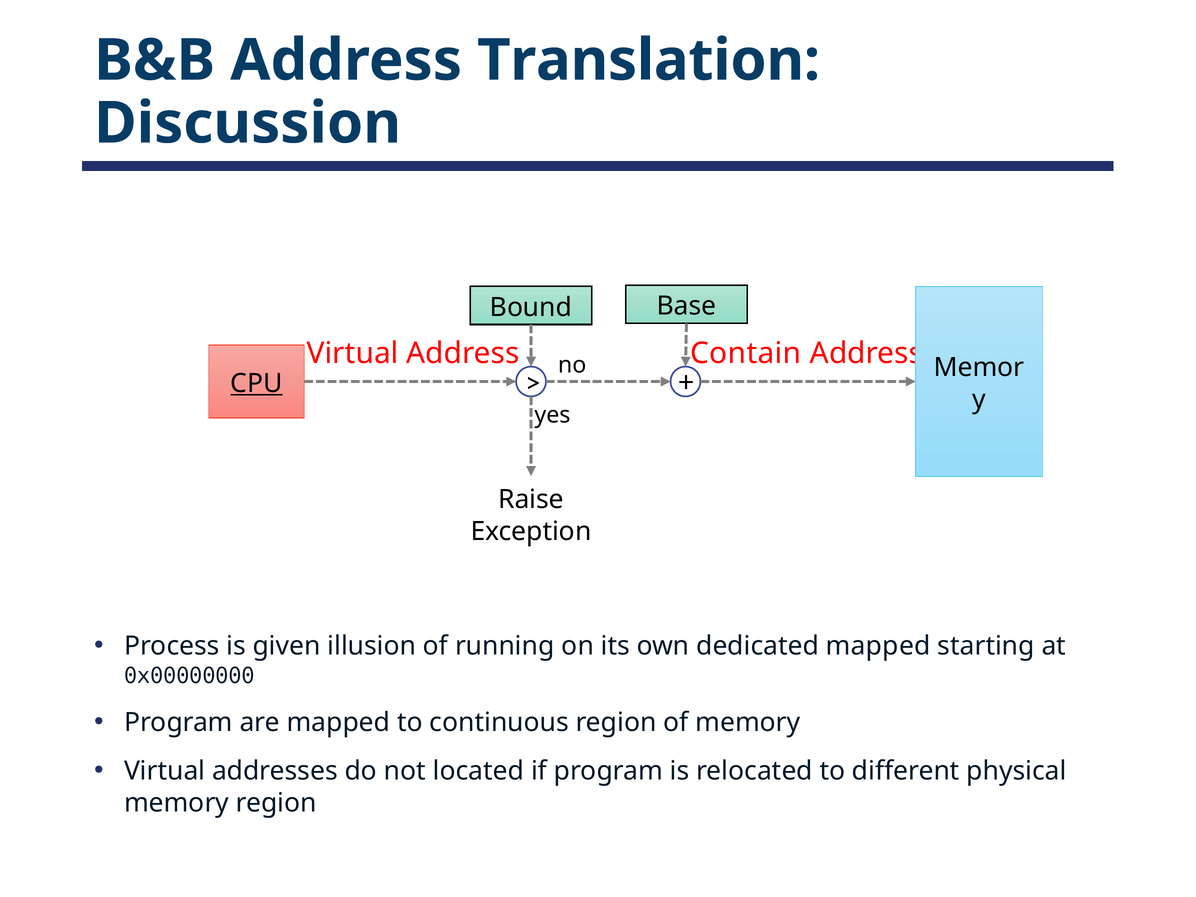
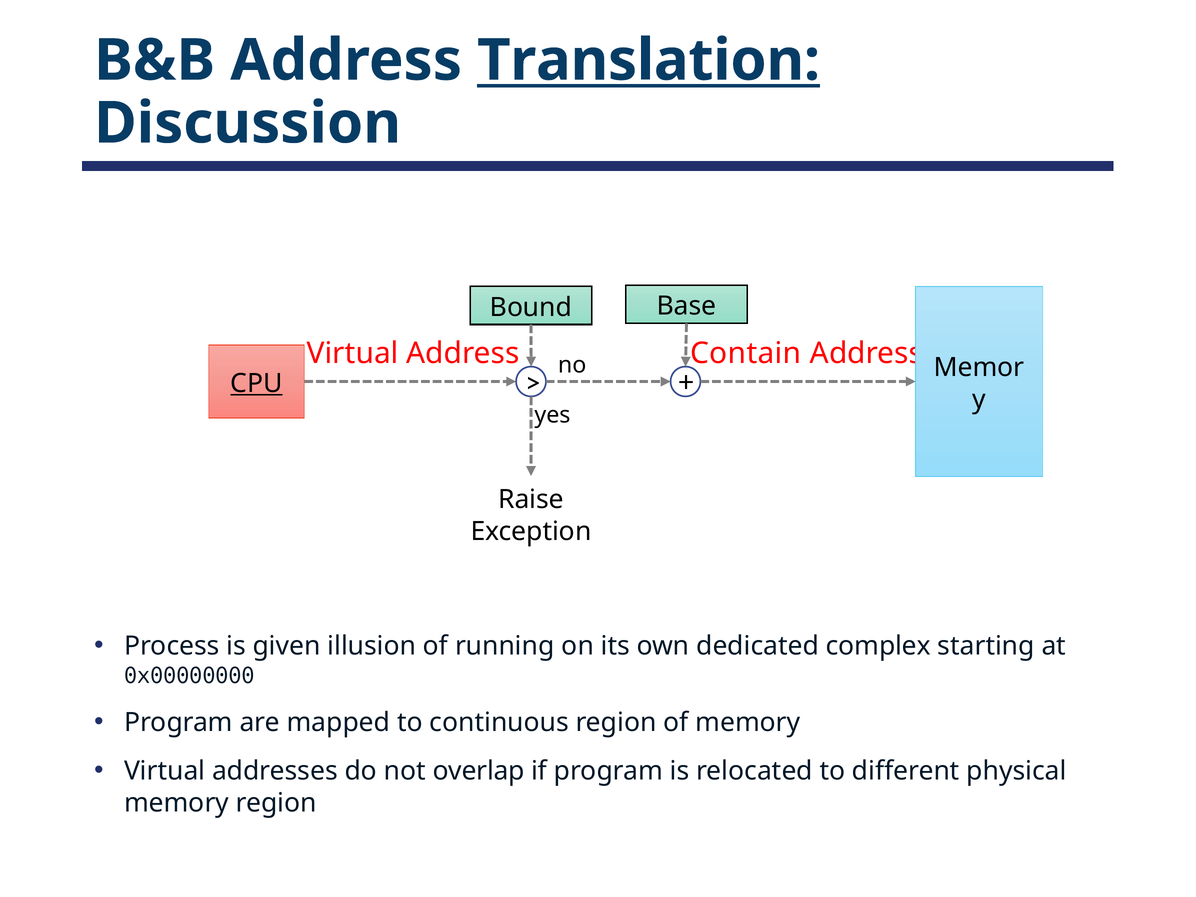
Translation underline: none -> present
dedicated mapped: mapped -> complex
located: located -> overlap
